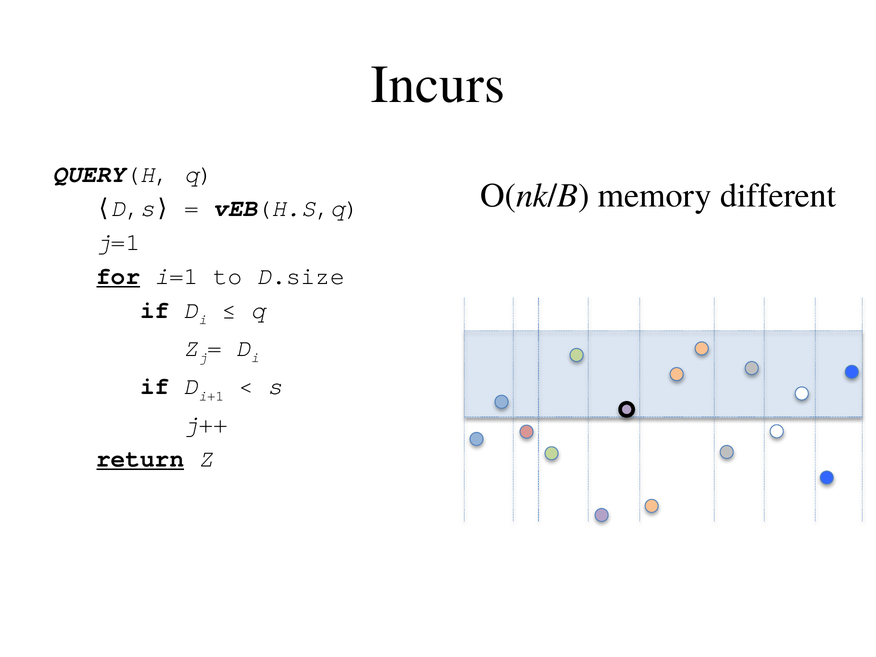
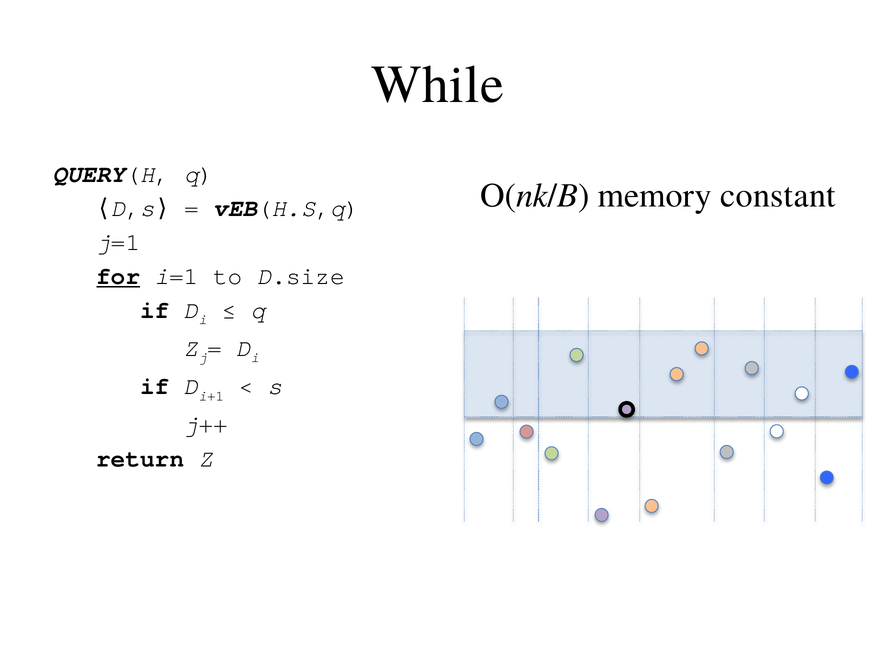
Incurs: Incurs -> While
different: different -> constant
return underline: present -> none
